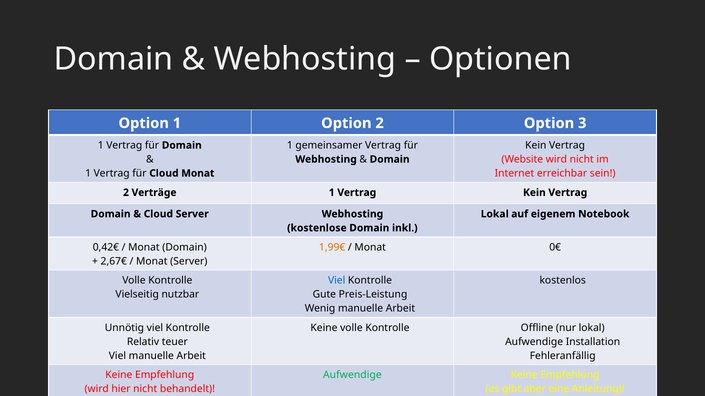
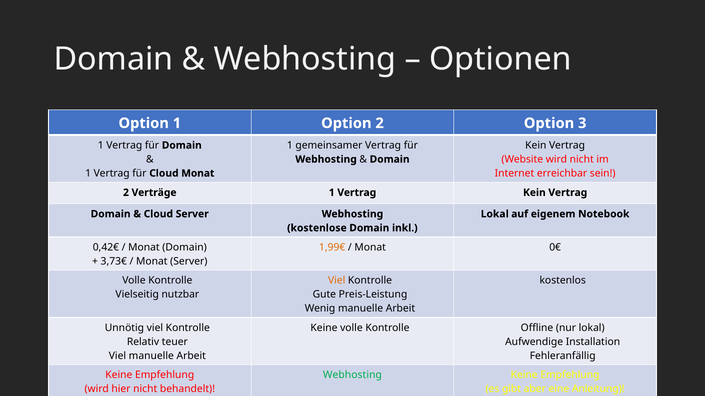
2,67€: 2,67€ -> 3,73€
Viel at (337, 281) colour: blue -> orange
Aufwendige at (352, 376): Aufwendige -> Webhosting
